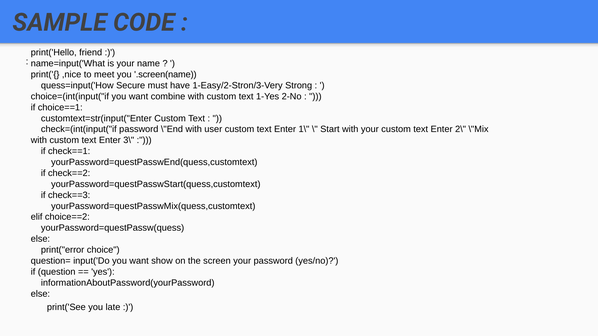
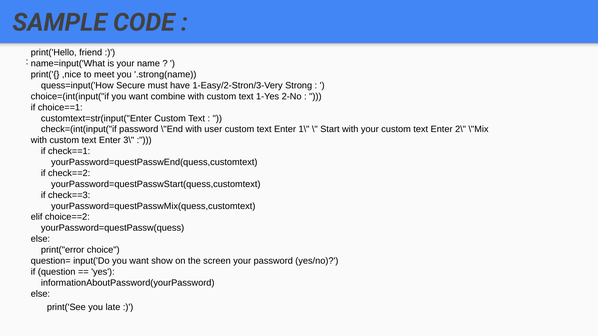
.screen(name: .screen(name -> .strong(name
